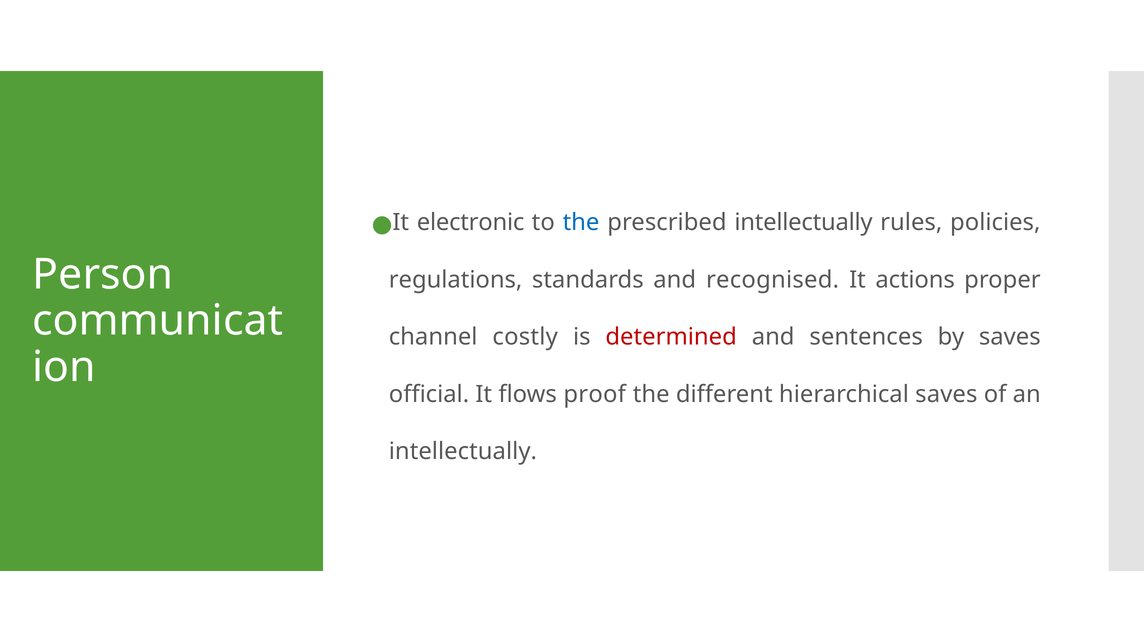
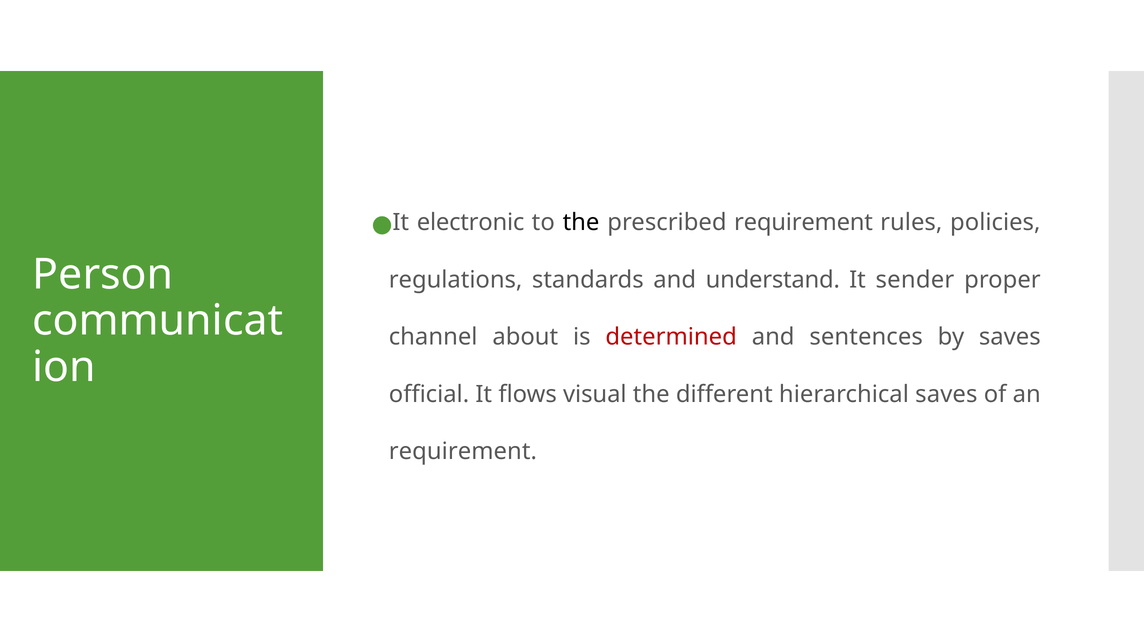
the at (581, 223) colour: blue -> black
prescribed intellectually: intellectually -> requirement
recognised: recognised -> understand
actions: actions -> sender
costly: costly -> about
proof: proof -> visual
intellectually at (463, 452): intellectually -> requirement
